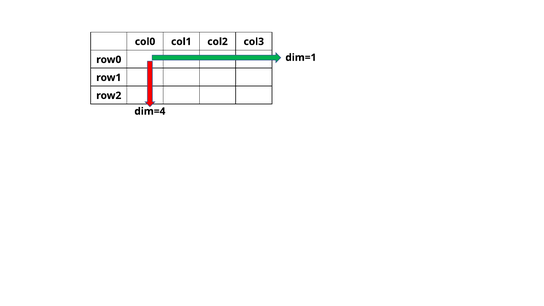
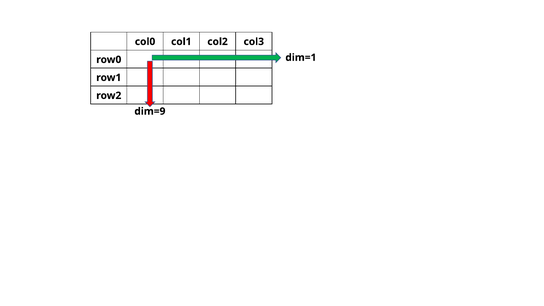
dim=4: dim=4 -> dim=9
